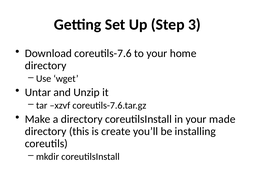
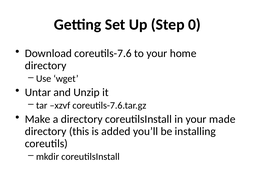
3: 3 -> 0
create: create -> added
